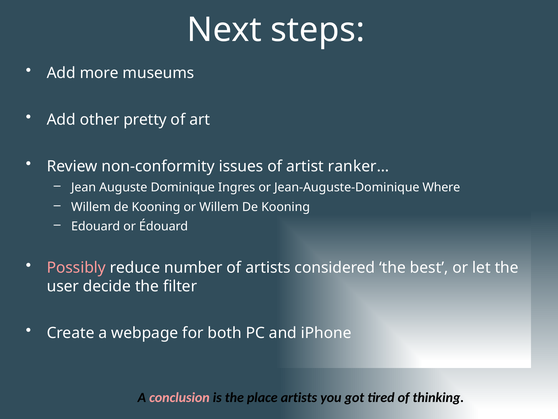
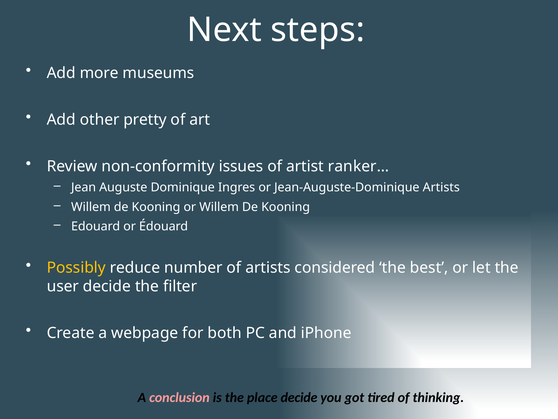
Jean-Auguste-Dominique Where: Where -> Artists
Possibly colour: pink -> yellow
place artists: artists -> decide
